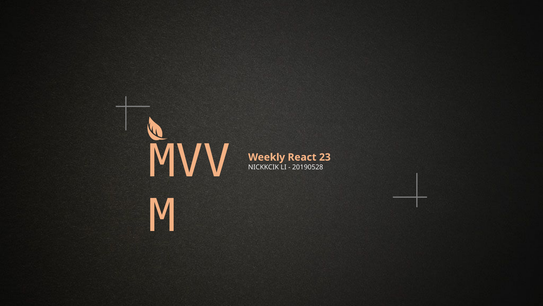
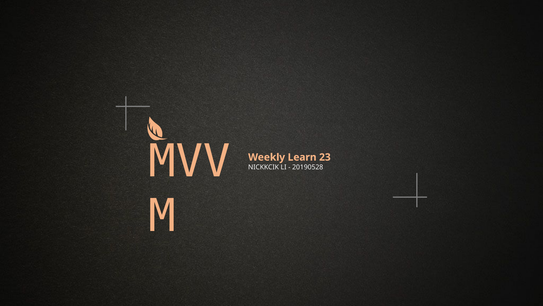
React: React -> Learn
